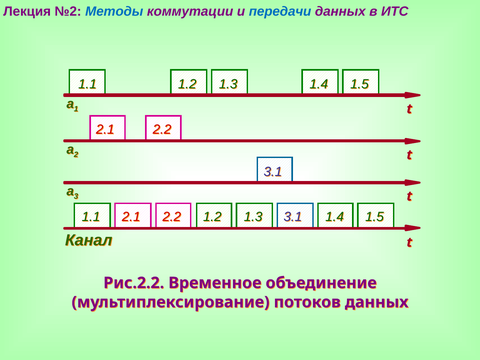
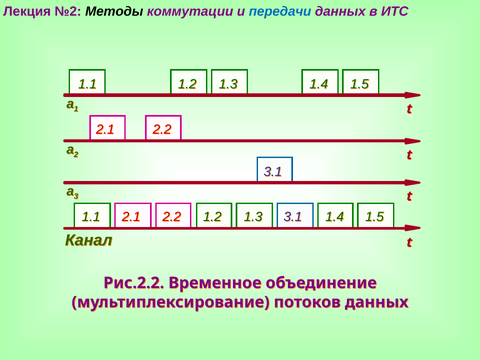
Методы colour: blue -> black
